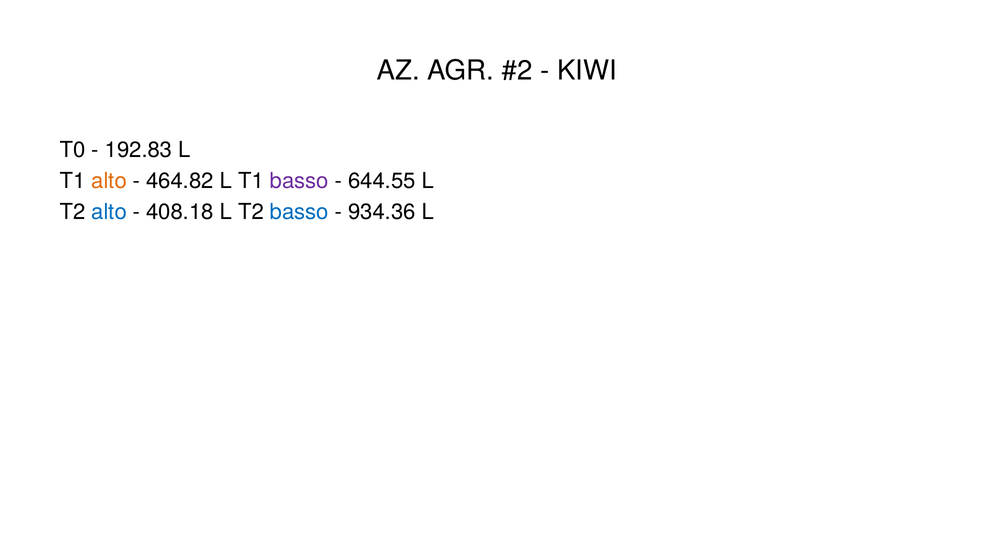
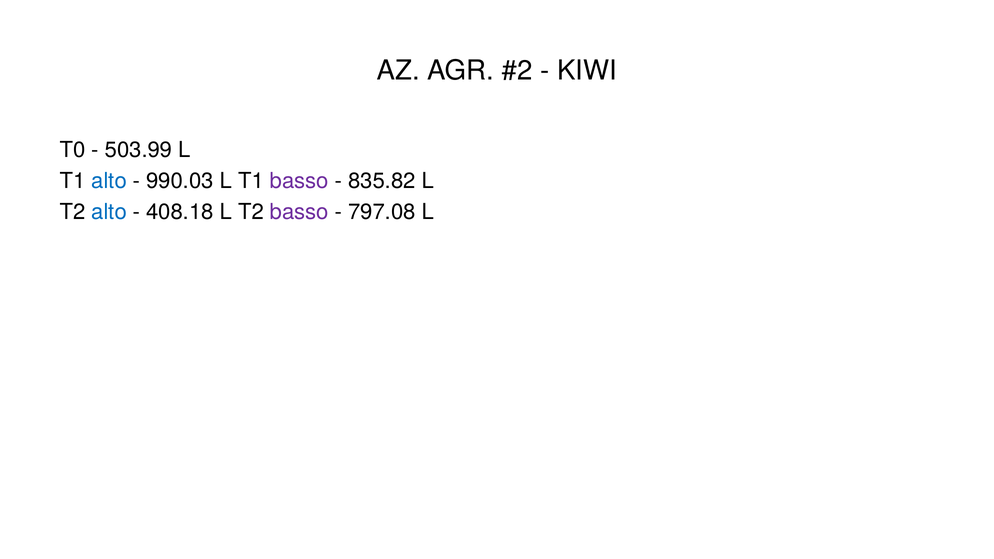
192.83: 192.83 -> 503.99
alto at (109, 181) colour: orange -> blue
464.82: 464.82 -> 990.03
644.55: 644.55 -> 835.82
basso at (299, 212) colour: blue -> purple
934.36: 934.36 -> 797.08
